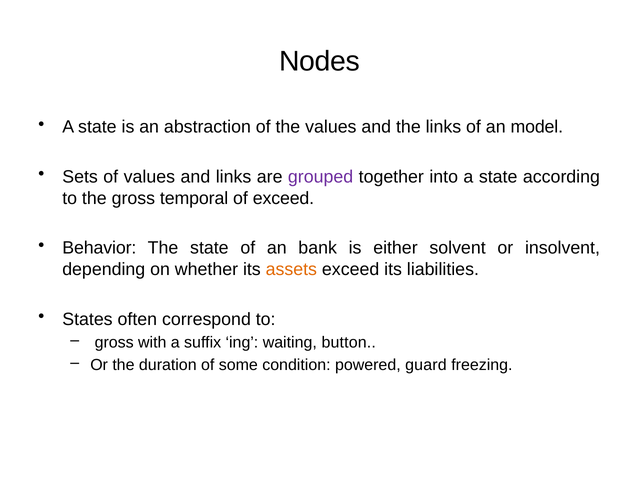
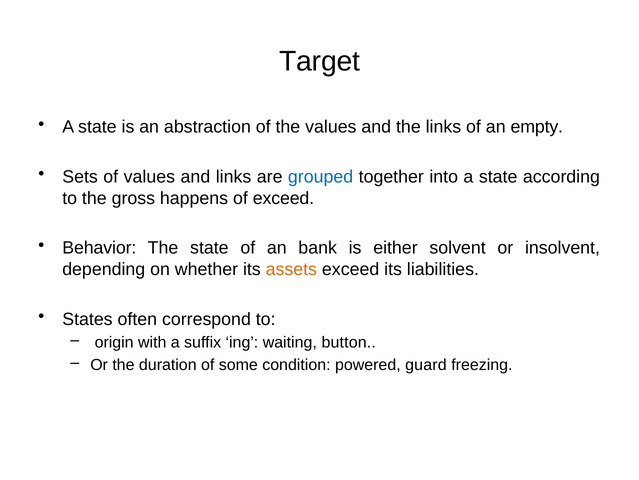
Nodes: Nodes -> Target
model: model -> empty
grouped colour: purple -> blue
temporal: temporal -> happens
gross at (114, 342): gross -> origin
